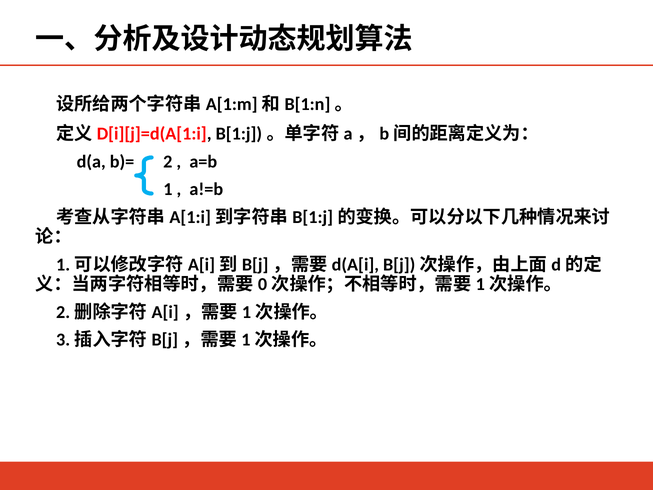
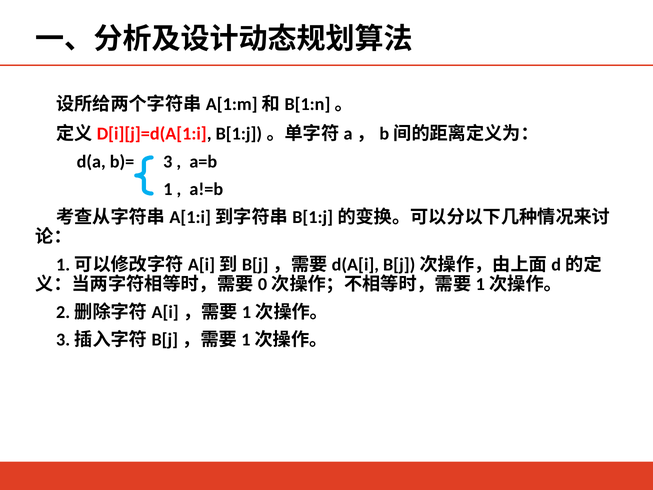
2: 2 -> 3
